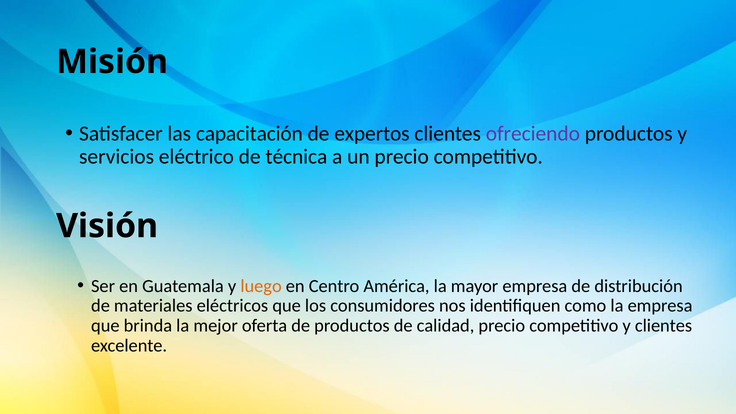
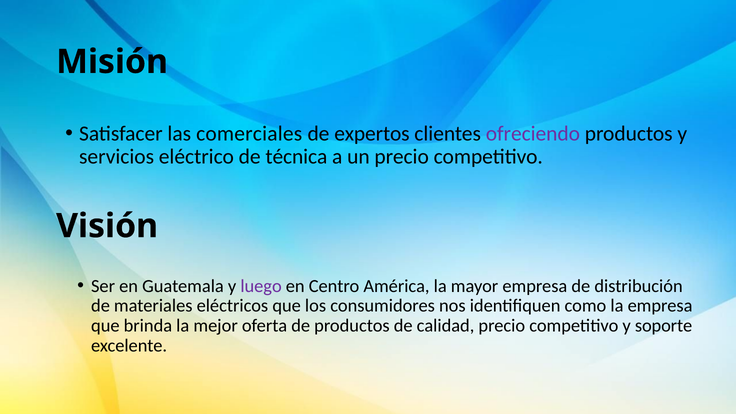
capacitación: capacitación -> comerciales
luego colour: orange -> purple
y clientes: clientes -> soporte
